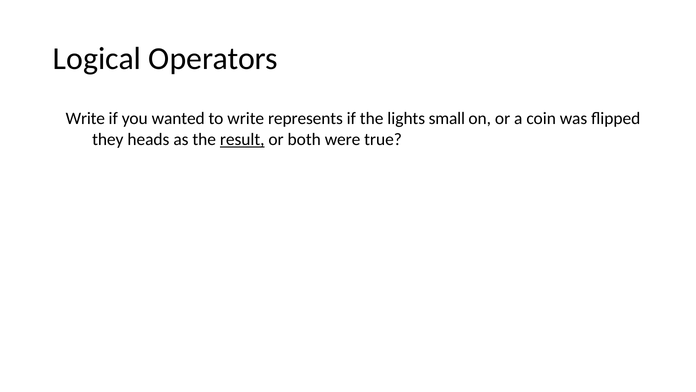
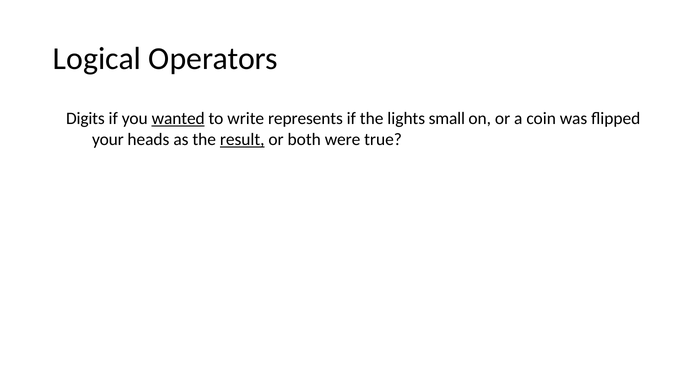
Write at (85, 118): Write -> Digits
wanted underline: none -> present
they: they -> your
